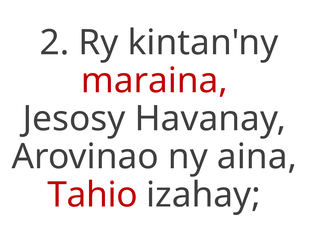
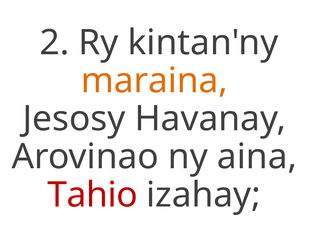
maraina colour: red -> orange
